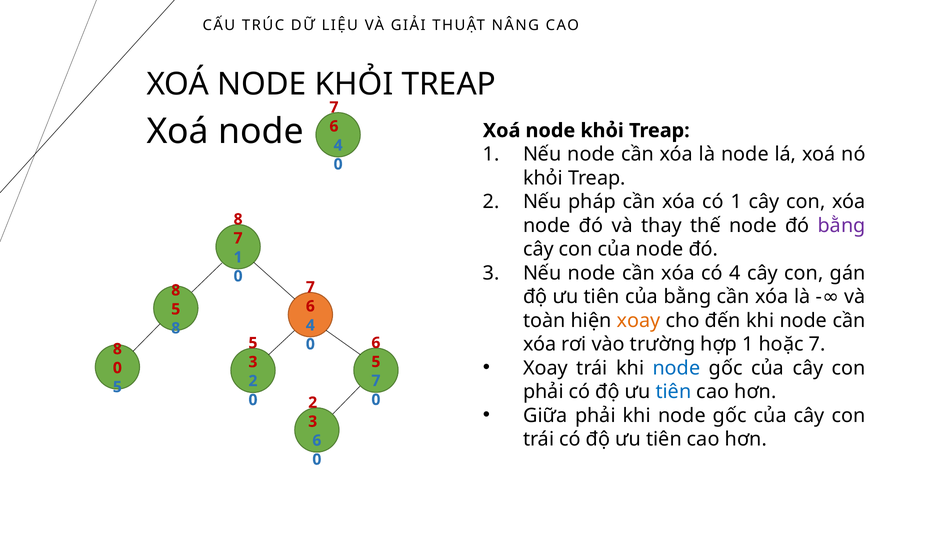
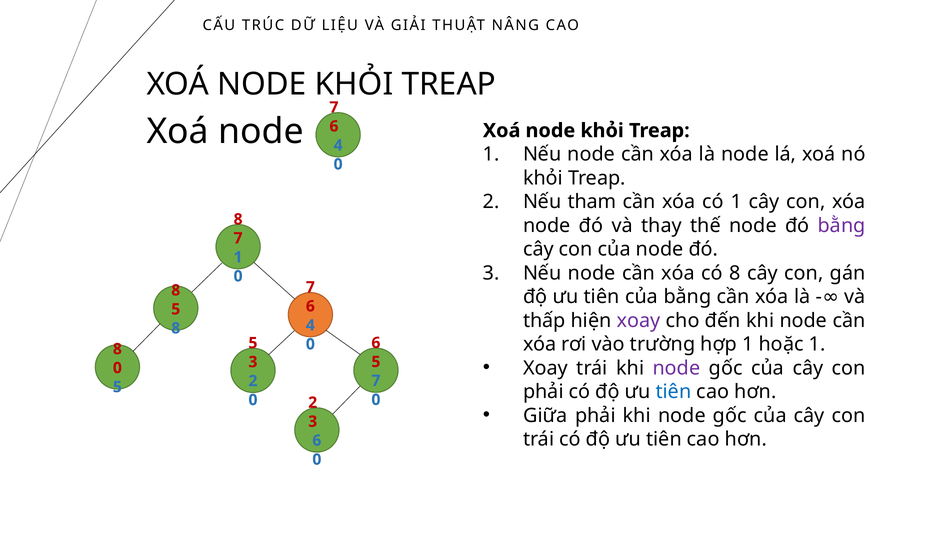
pháp: pháp -> tham
có 4: 4 -> 8
toàn: toàn -> thấp
xoay at (639, 321) colour: orange -> purple
hoặc 7: 7 -> 1
node at (677, 368) colour: blue -> purple
